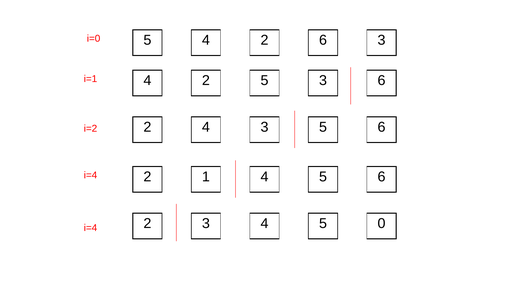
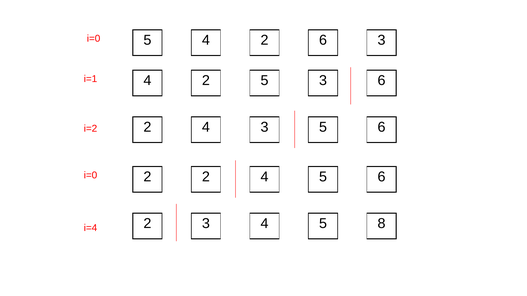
2 1: 1 -> 2
i=4 at (90, 175): i=4 -> i=0
0: 0 -> 8
